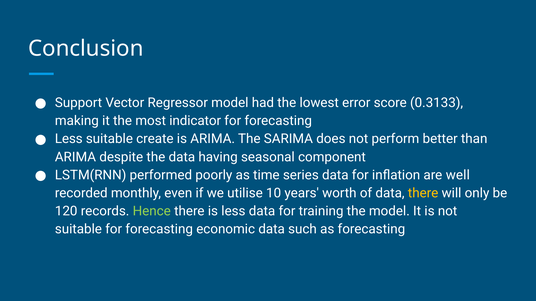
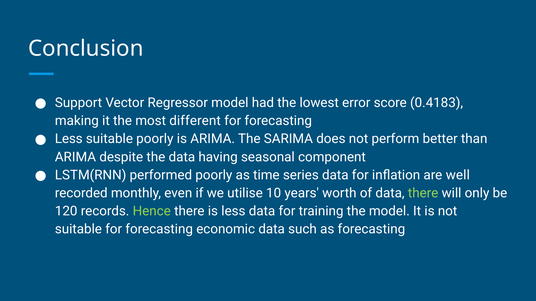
0.3133: 0.3133 -> 0.4183
indicator: indicator -> different
suitable create: create -> poorly
there at (423, 193) colour: yellow -> light green
